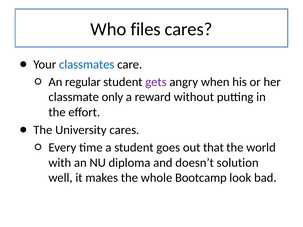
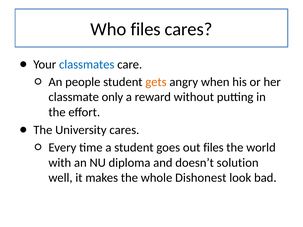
regular: regular -> people
gets colour: purple -> orange
out that: that -> files
Bootcamp: Bootcamp -> Dishonest
